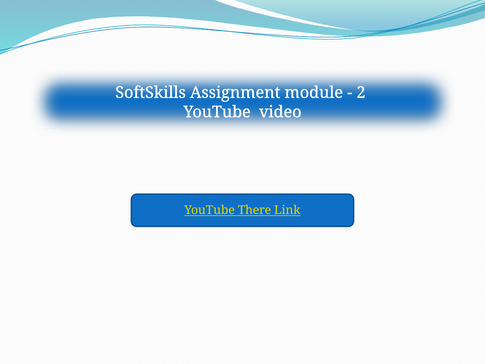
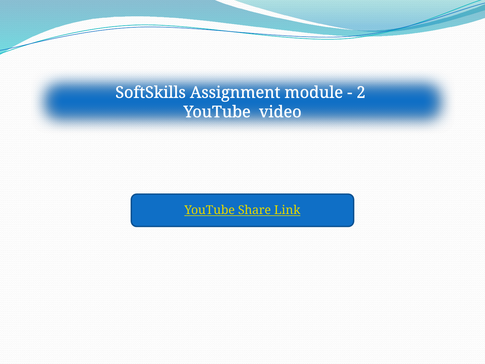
There: There -> Share
